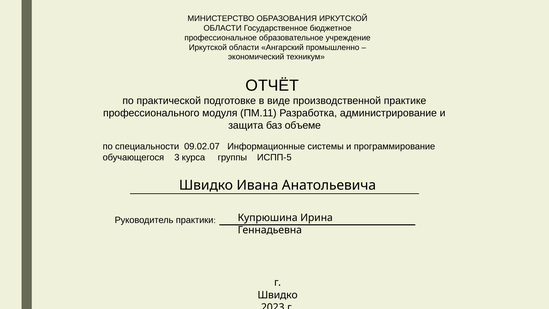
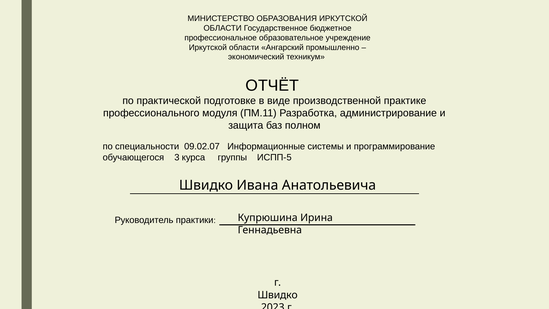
объеме: объеме -> полном
